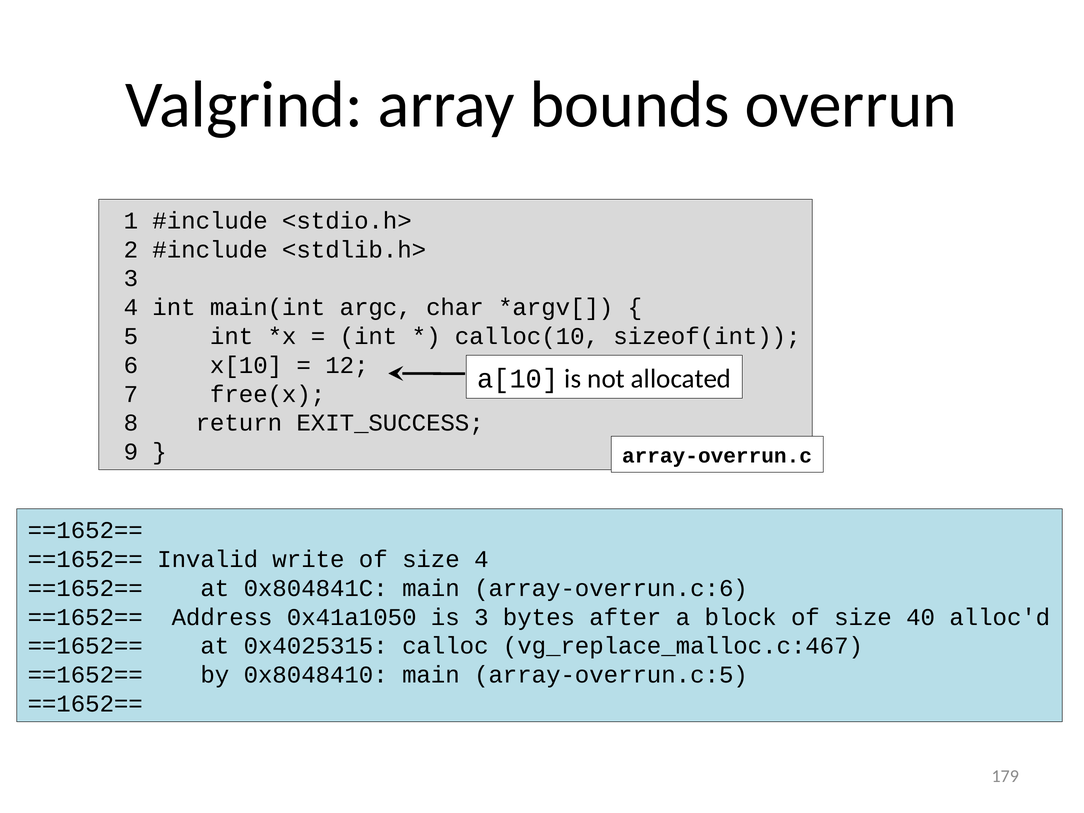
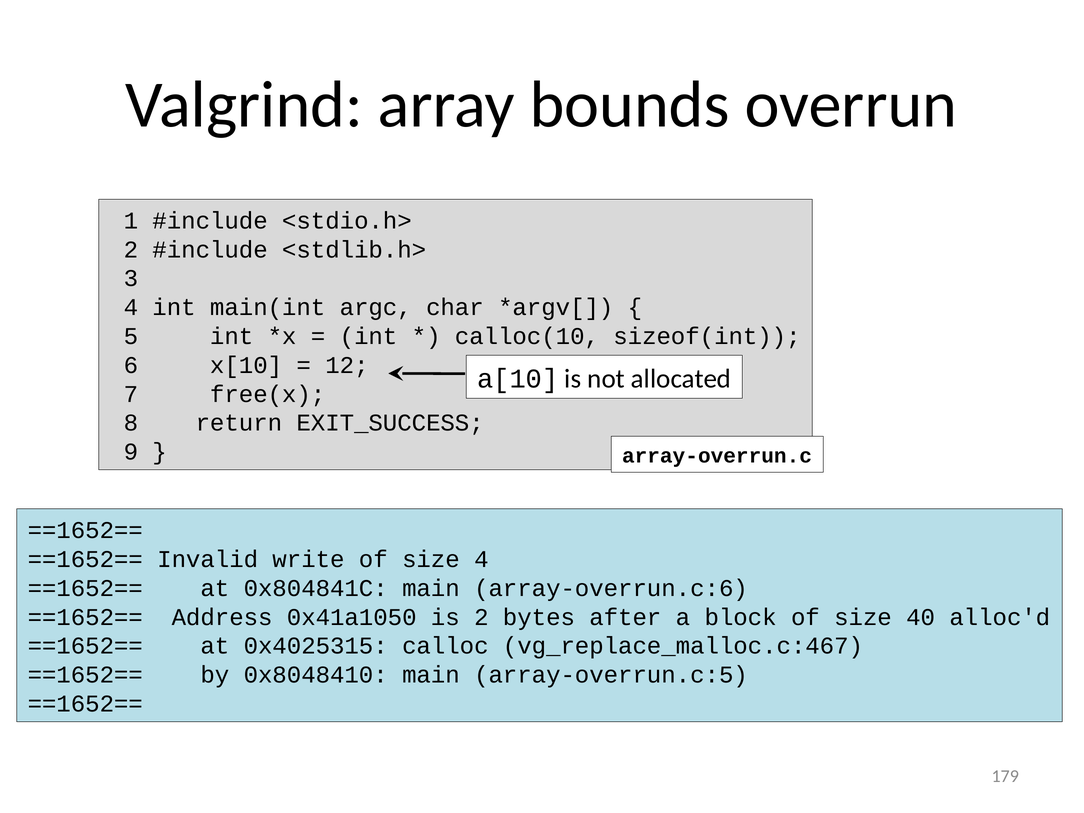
is 3: 3 -> 2
